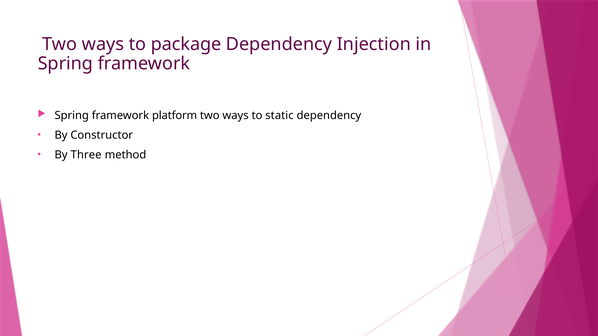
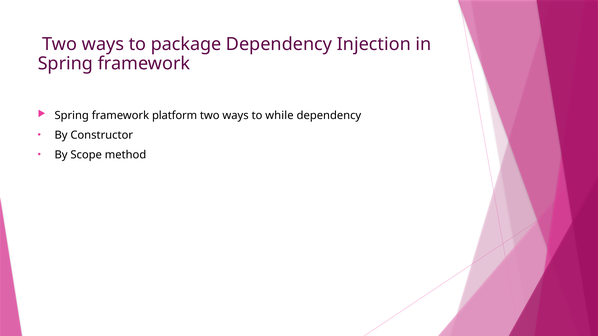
static: static -> while
Three: Three -> Scope
